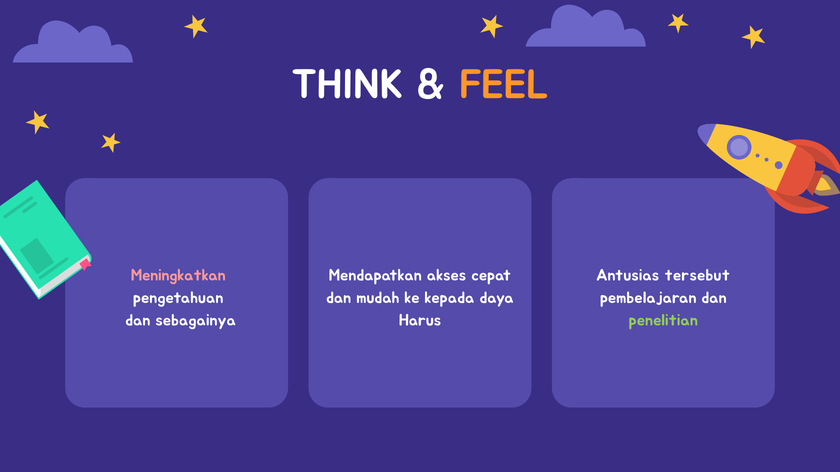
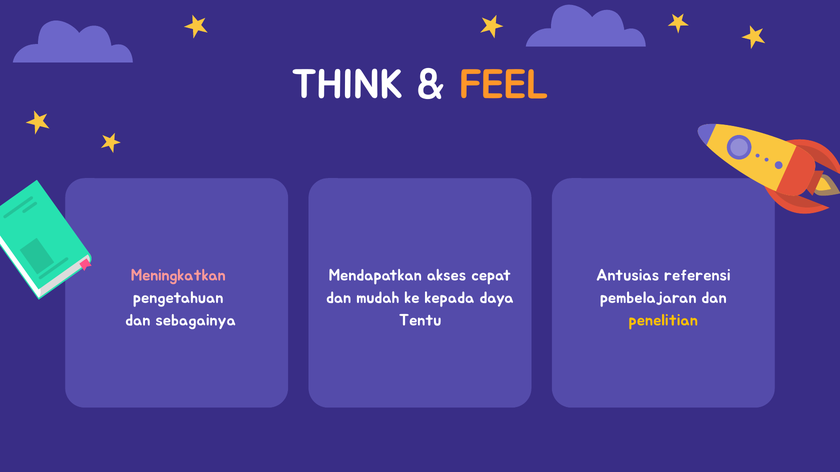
tersebut: tersebut -> referensi
Harus: Harus -> Tentu
penelitian colour: light green -> yellow
